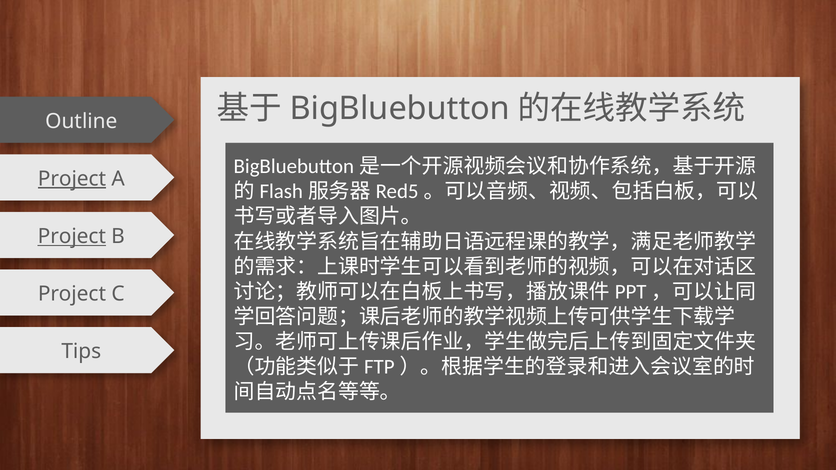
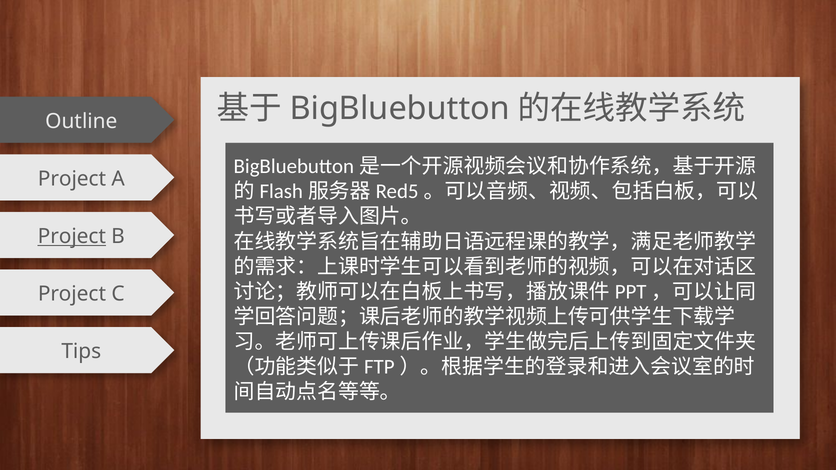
Project at (72, 179) underline: present -> none
